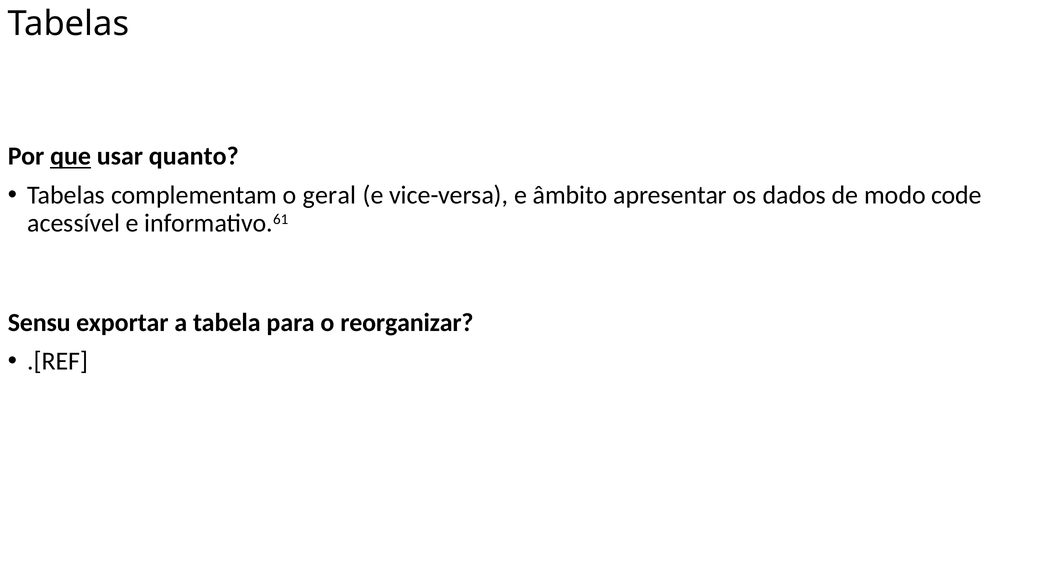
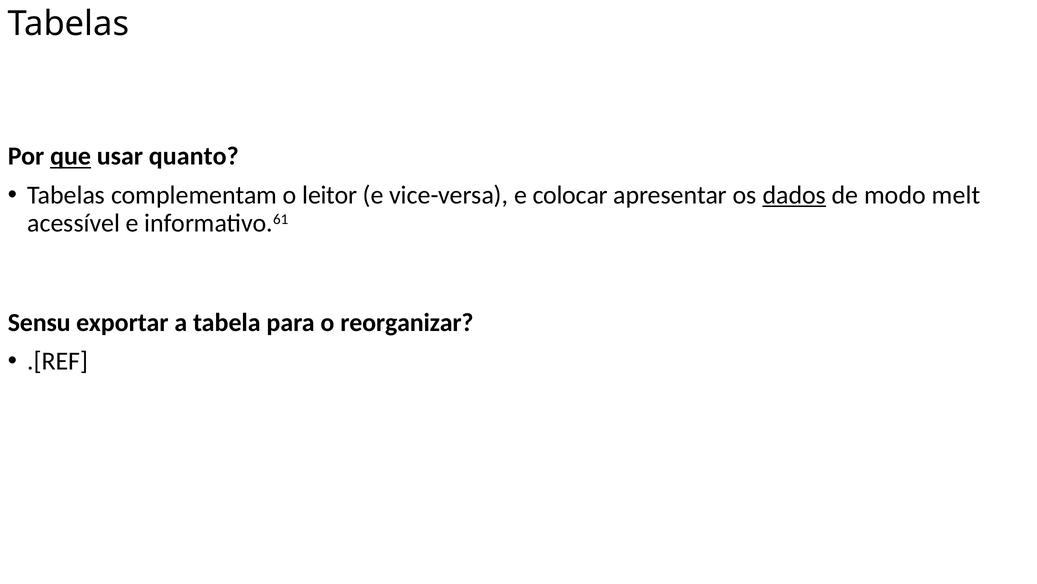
geral: geral -> leitor
âmbito: âmbito -> colocar
dados underline: none -> present
code: code -> melt
